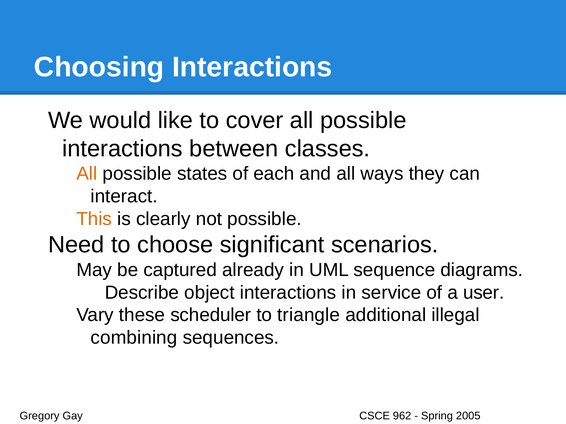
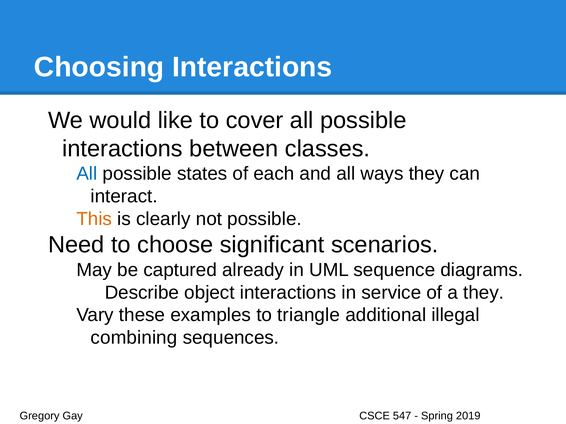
All at (87, 174) colour: orange -> blue
a user: user -> they
scheduler: scheduler -> examples
962: 962 -> 547
2005: 2005 -> 2019
